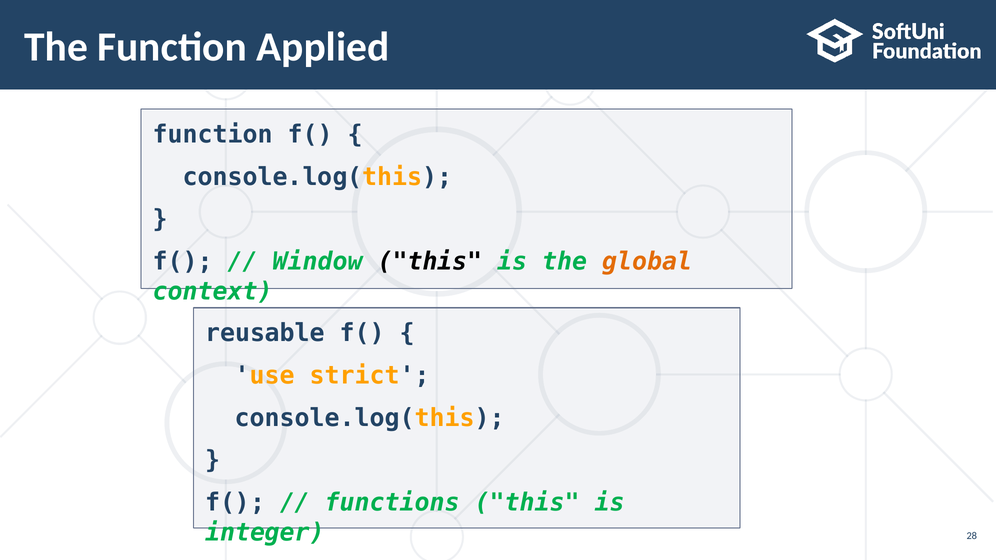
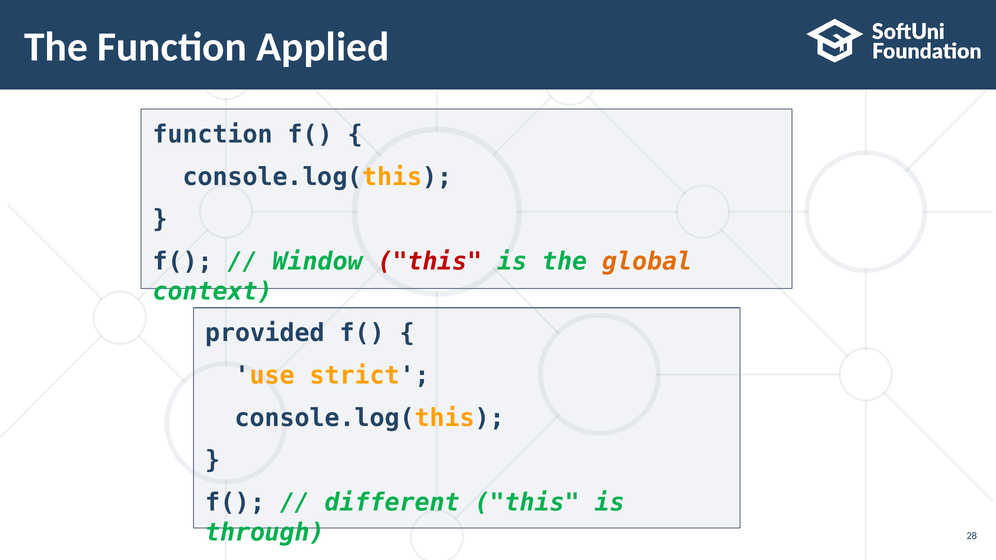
this at (430, 262) colour: black -> red
reusable: reusable -> provided
functions: functions -> different
integer: integer -> through
